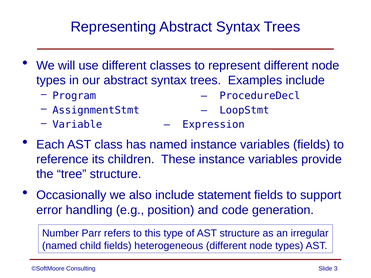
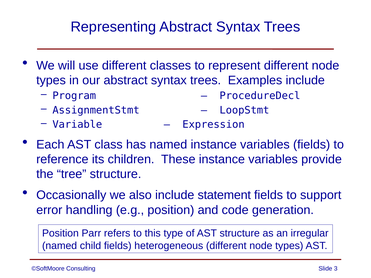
Number at (60, 234): Number -> Position
